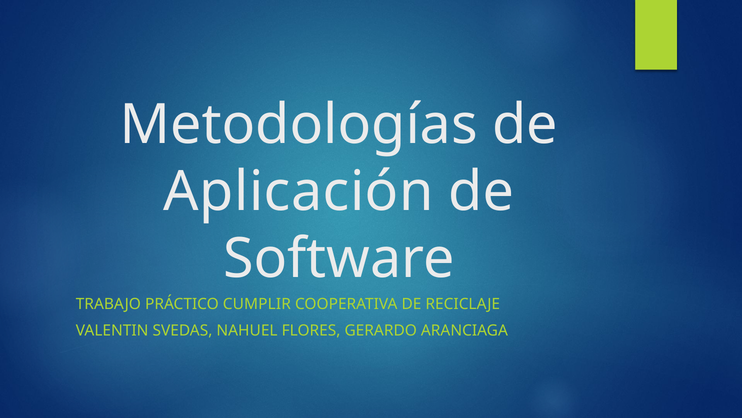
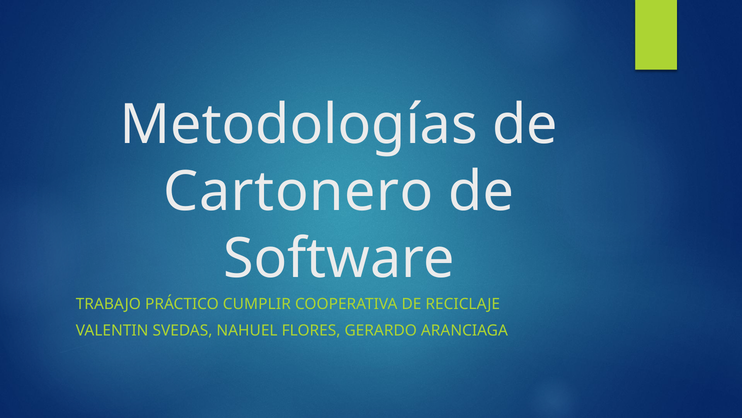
Aplicación: Aplicación -> Cartonero
